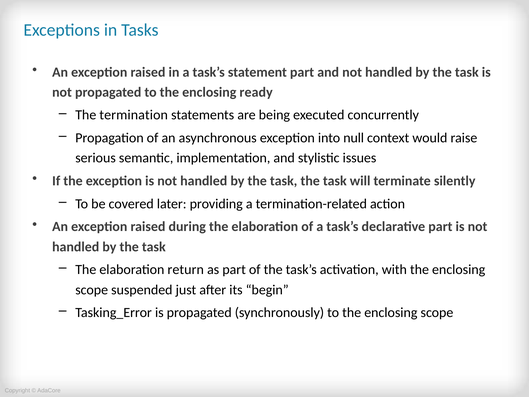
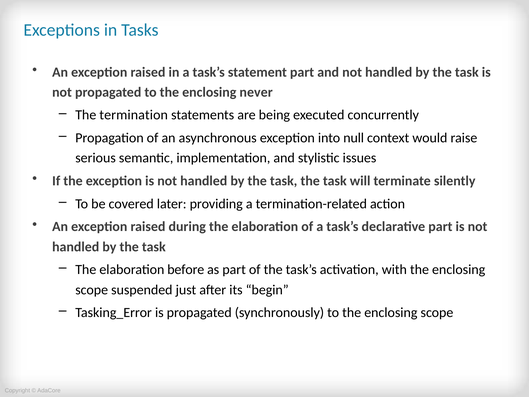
ready: ready -> never
return: return -> before
